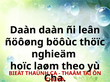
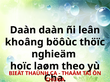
ñöôøng: ñöôøng -> khoâng
